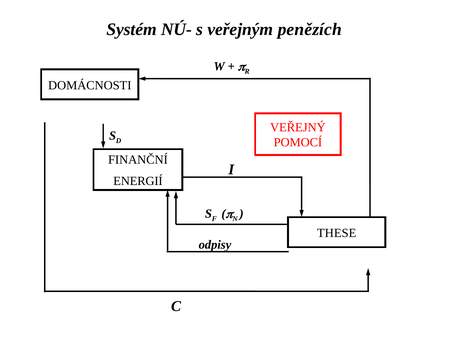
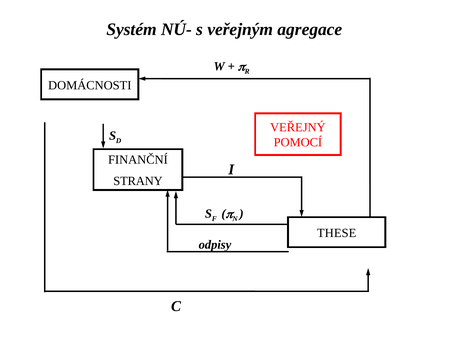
penězích: penězích -> agregace
ENERGIÍ: ENERGIÍ -> STRANY
